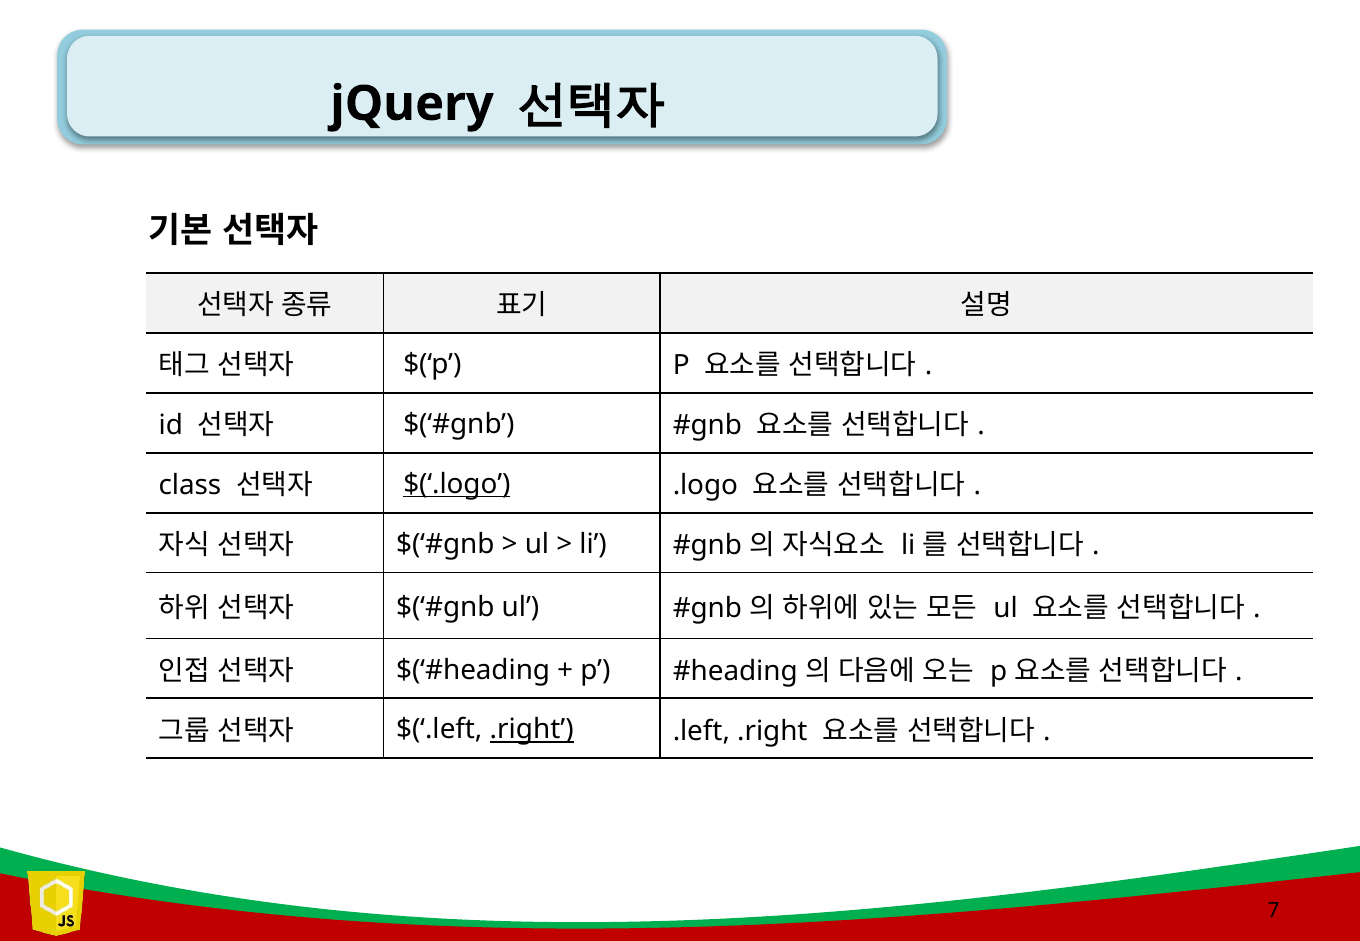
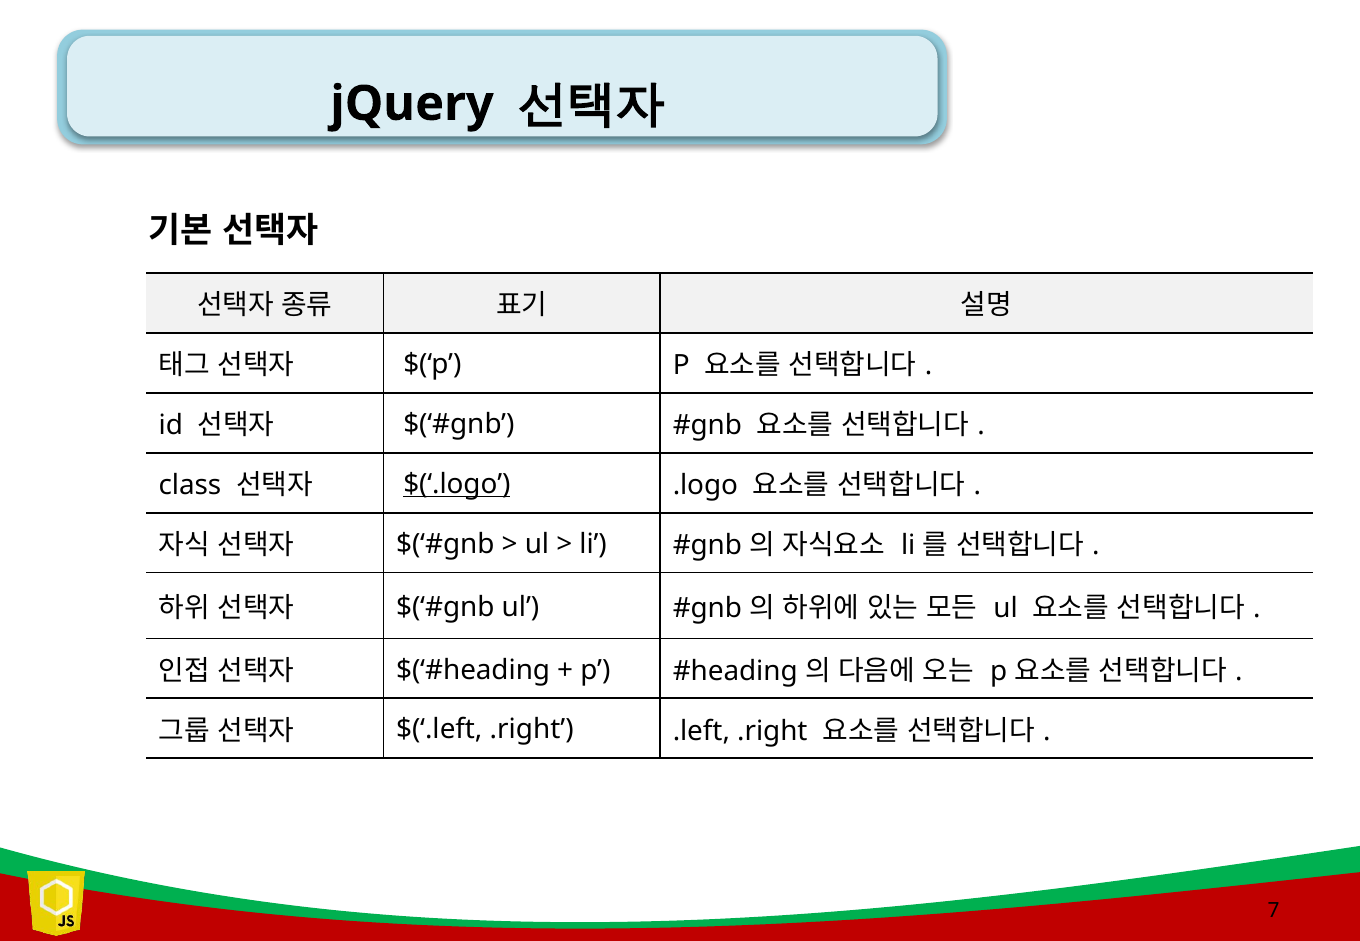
.right at (532, 730) underline: present -> none
